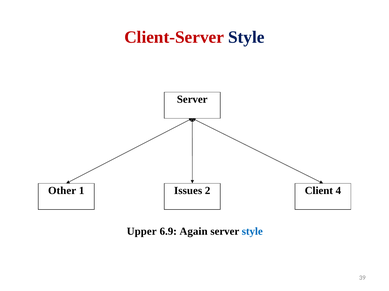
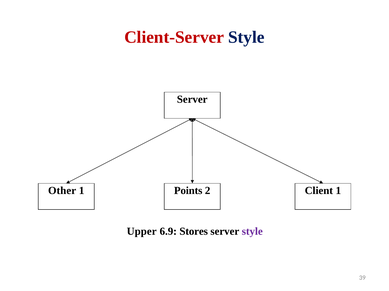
Issues: Issues -> Points
Client 4: 4 -> 1
Again: Again -> Stores
style at (252, 232) colour: blue -> purple
